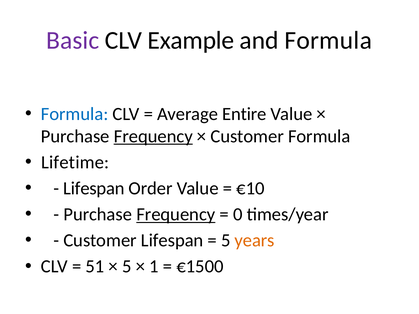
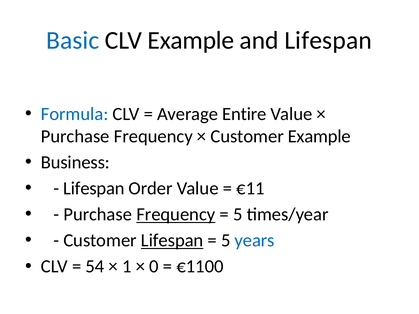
Basic colour: purple -> blue
and Formula: Formula -> Lifespan
Frequency at (153, 136) underline: present -> none
Customer Formula: Formula -> Example
Lifetime: Lifetime -> Business
€10: €10 -> €11
0 at (238, 215): 0 -> 5
Lifespan at (172, 241) underline: none -> present
years colour: orange -> blue
51: 51 -> 54
5 at (127, 267): 5 -> 1
1: 1 -> 0
€1500: €1500 -> €1100
